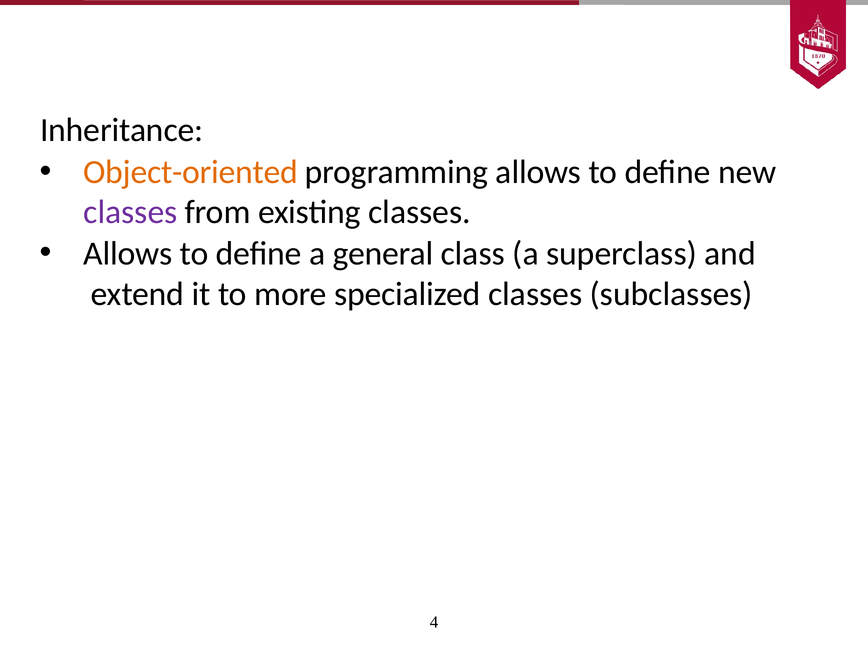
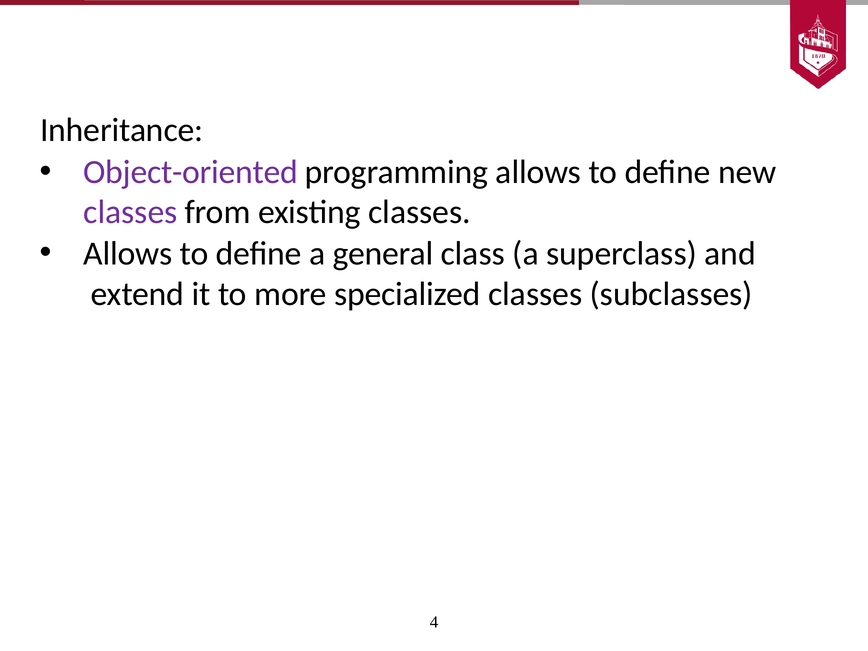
Object-oriented colour: orange -> purple
